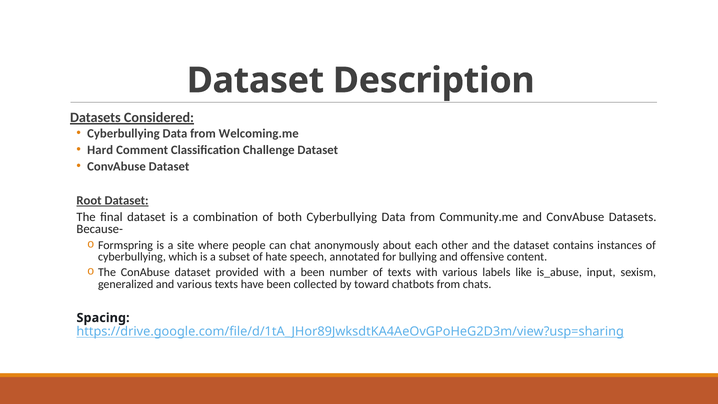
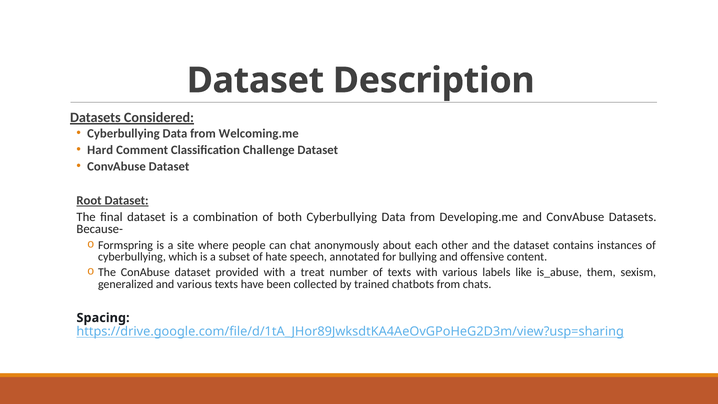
Community.me: Community.me -> Developing.me
a been: been -> treat
input: input -> them
toward: toward -> trained
